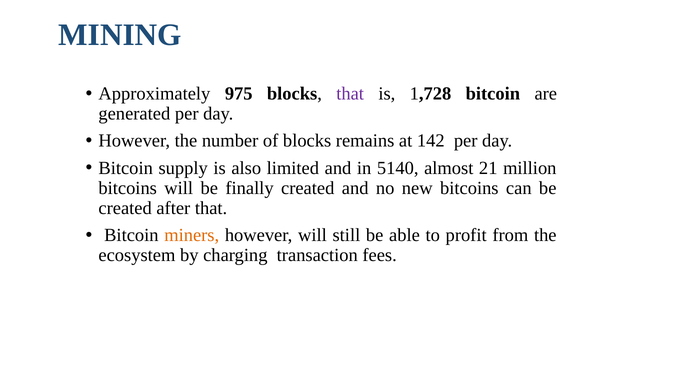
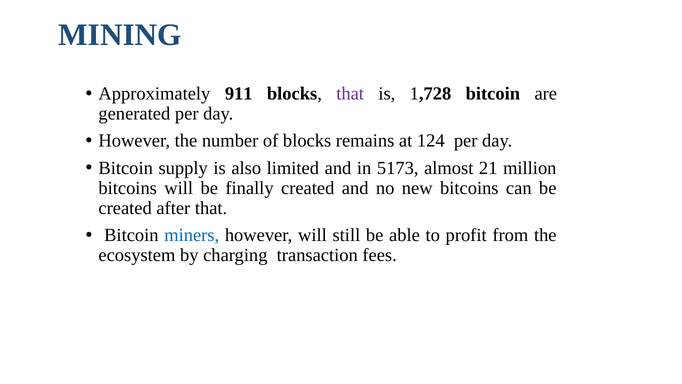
975: 975 -> 911
142: 142 -> 124
5140: 5140 -> 5173
miners colour: orange -> blue
